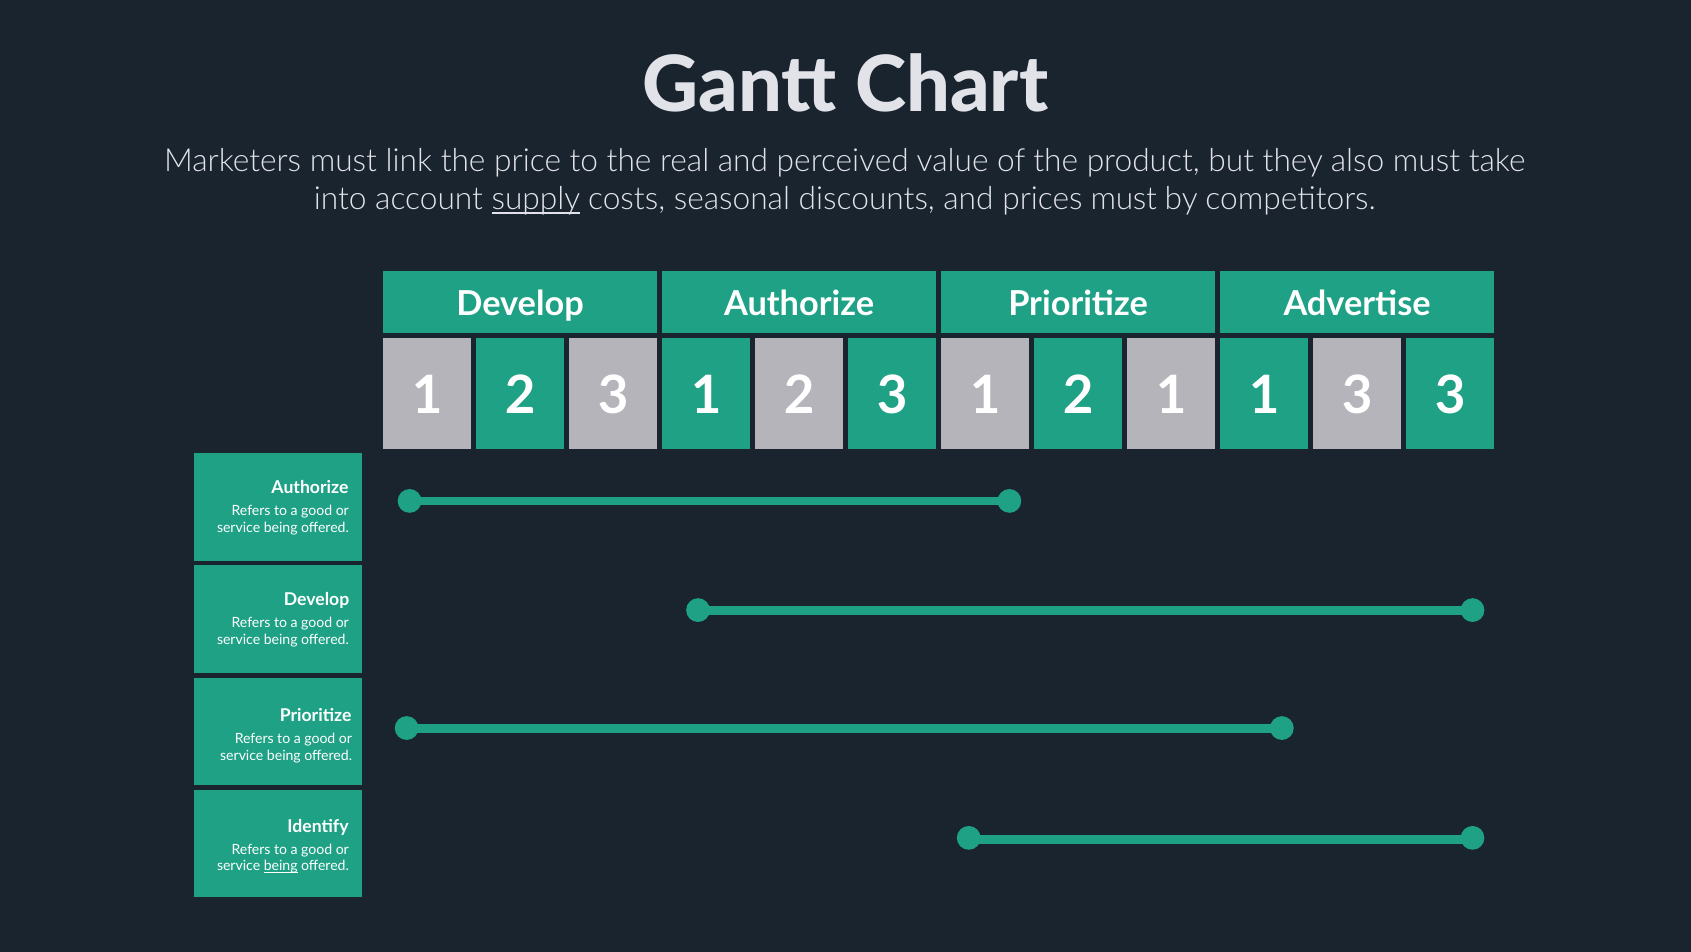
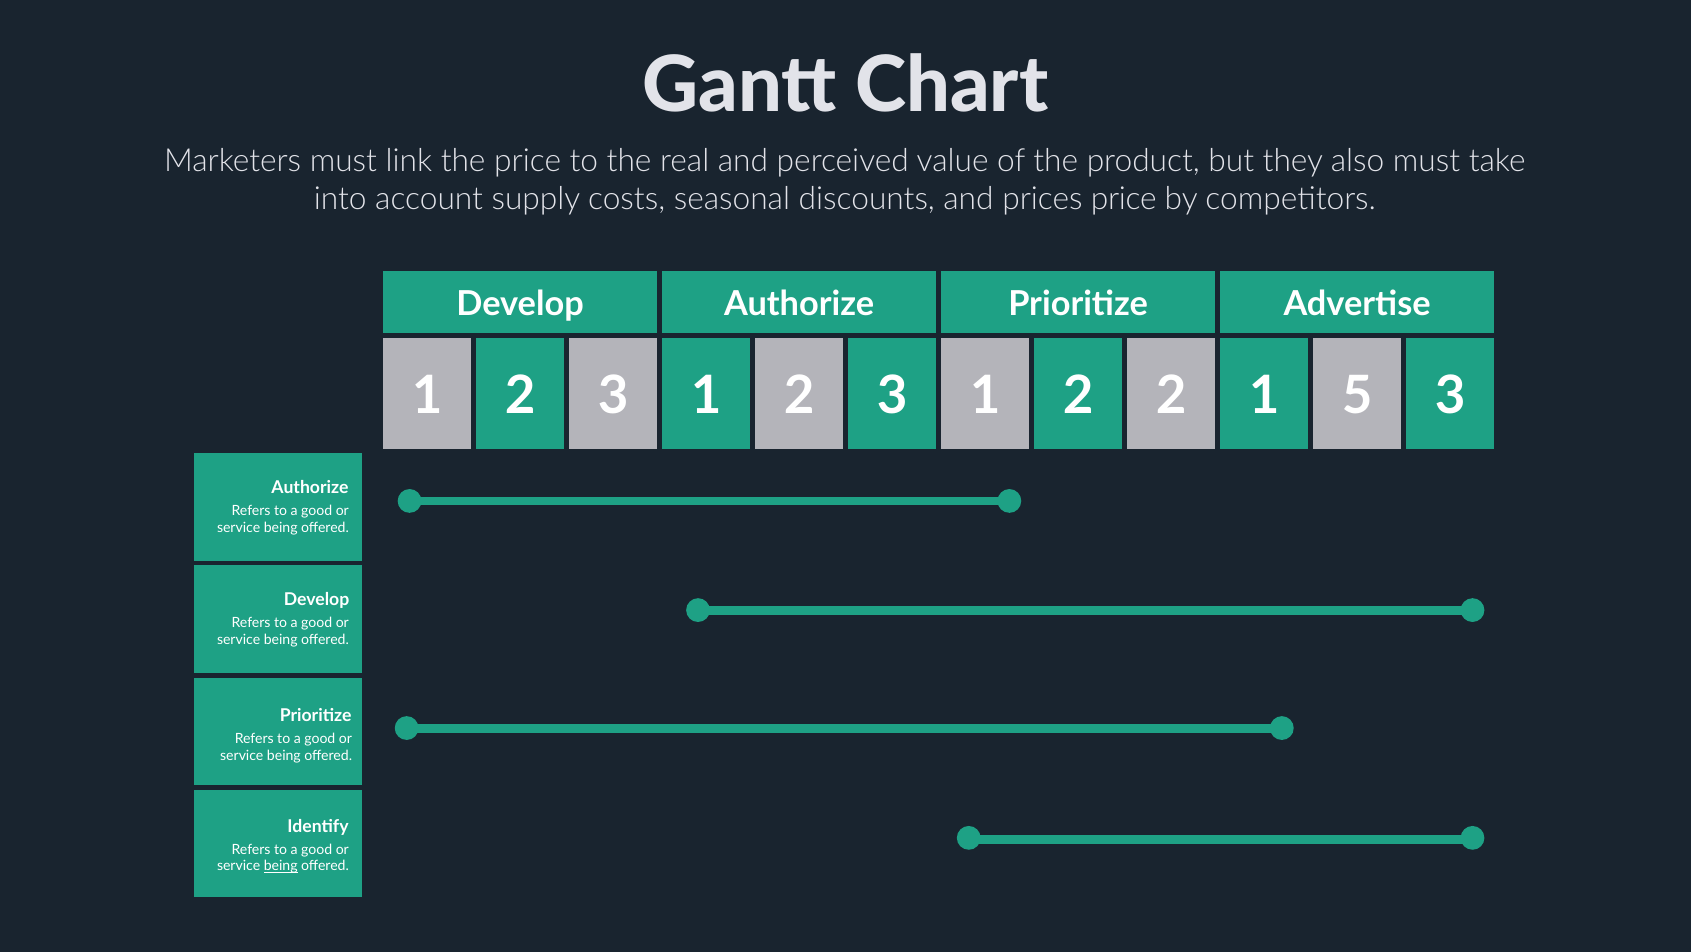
supply underline: present -> none
prices must: must -> price
2 1: 1 -> 2
1 3: 3 -> 5
